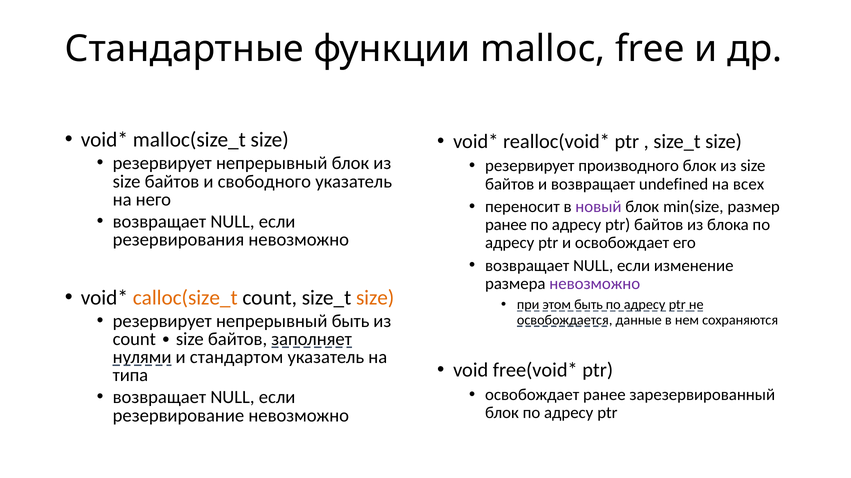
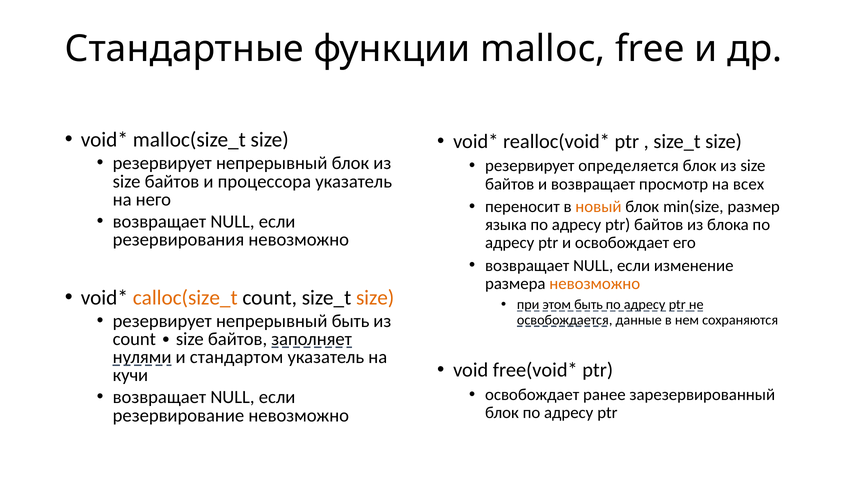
производного: производного -> определяется
свободного: свободного -> процессора
undefined: undefined -> просмотр
новый colour: purple -> orange
ранее at (506, 225): ранее -> языка
невозможно at (595, 284) colour: purple -> orange
типа: типа -> кучи
